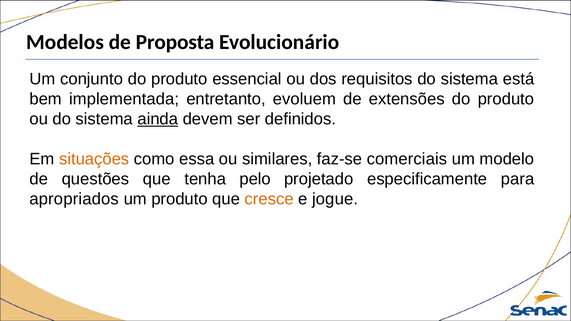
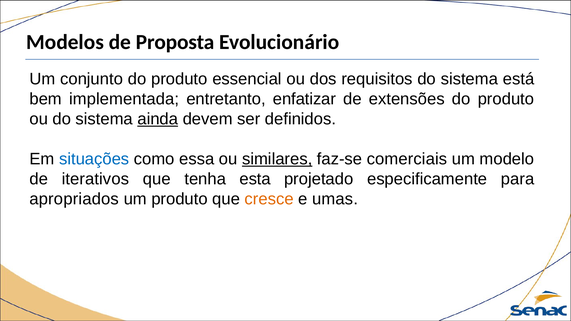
evoluem: evoluem -> enfatizar
situações colour: orange -> blue
similares underline: none -> present
questões: questões -> iterativos
pelo: pelo -> esta
jogue: jogue -> umas
